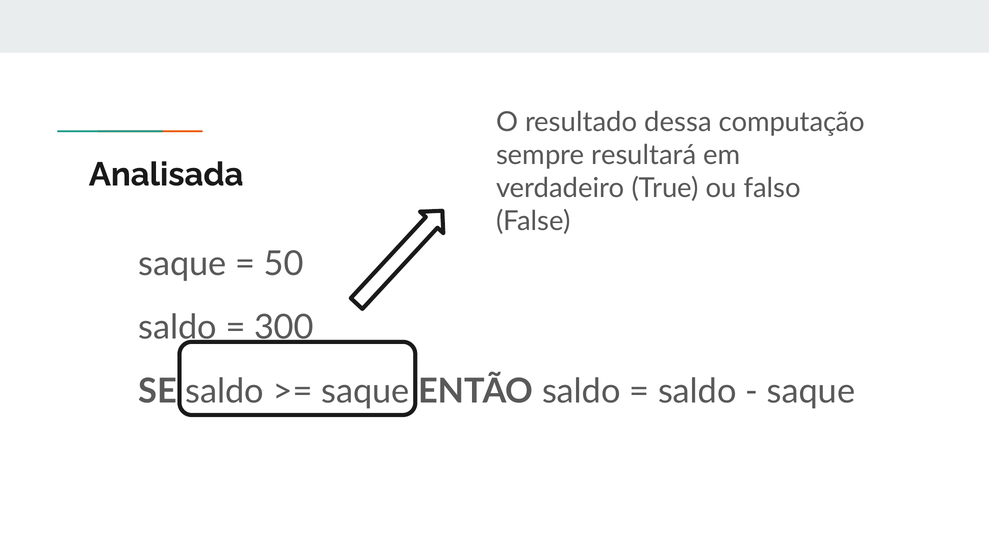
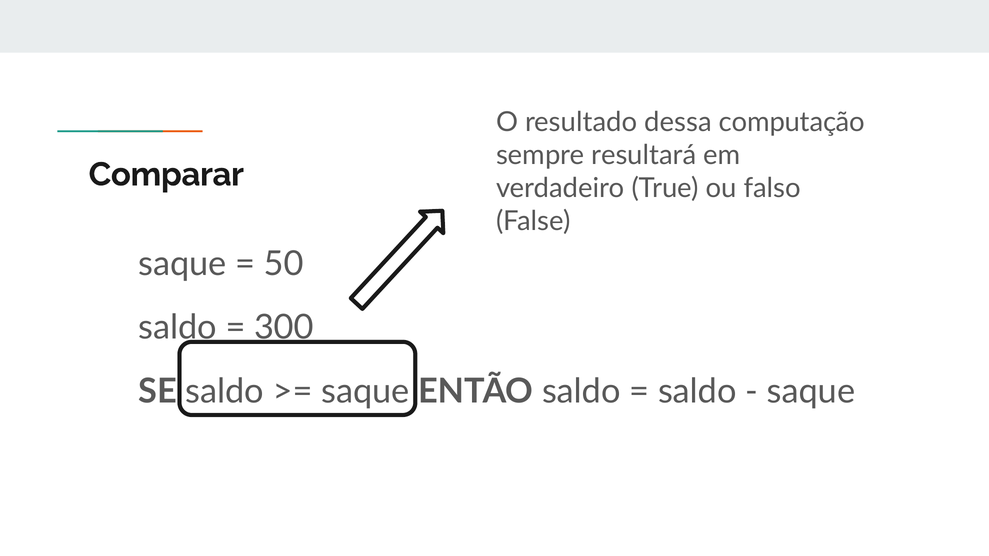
Analisada: Analisada -> Comparar
